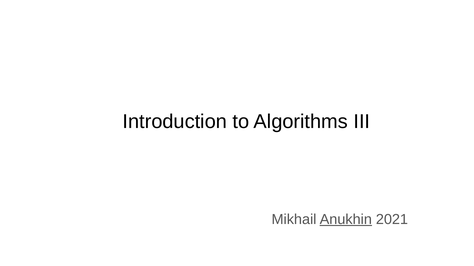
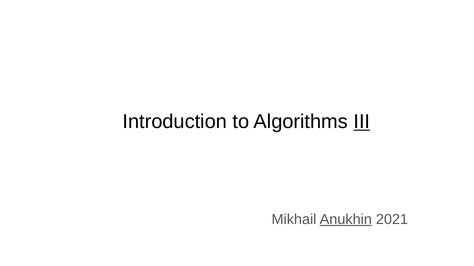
III underline: none -> present
